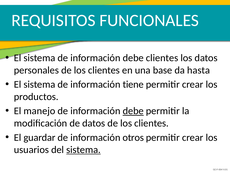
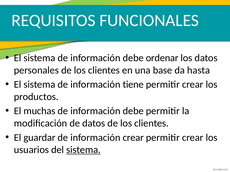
debe clientes: clientes -> ordenar
manejo: manejo -> muchas
debe at (133, 111) underline: present -> none
información otros: otros -> crear
